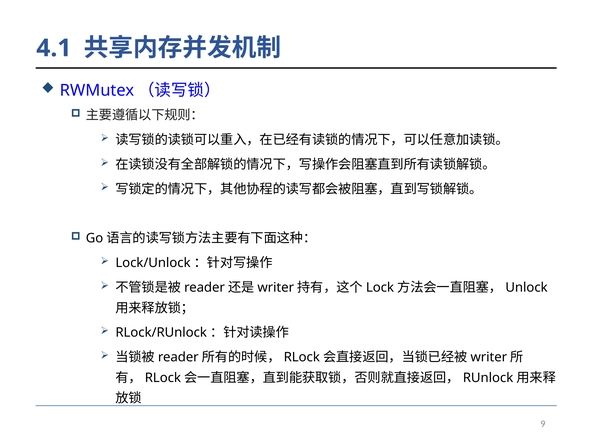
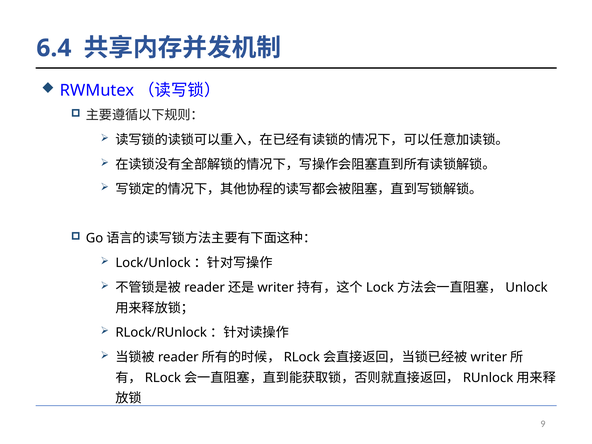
4.1: 4.1 -> 6.4
